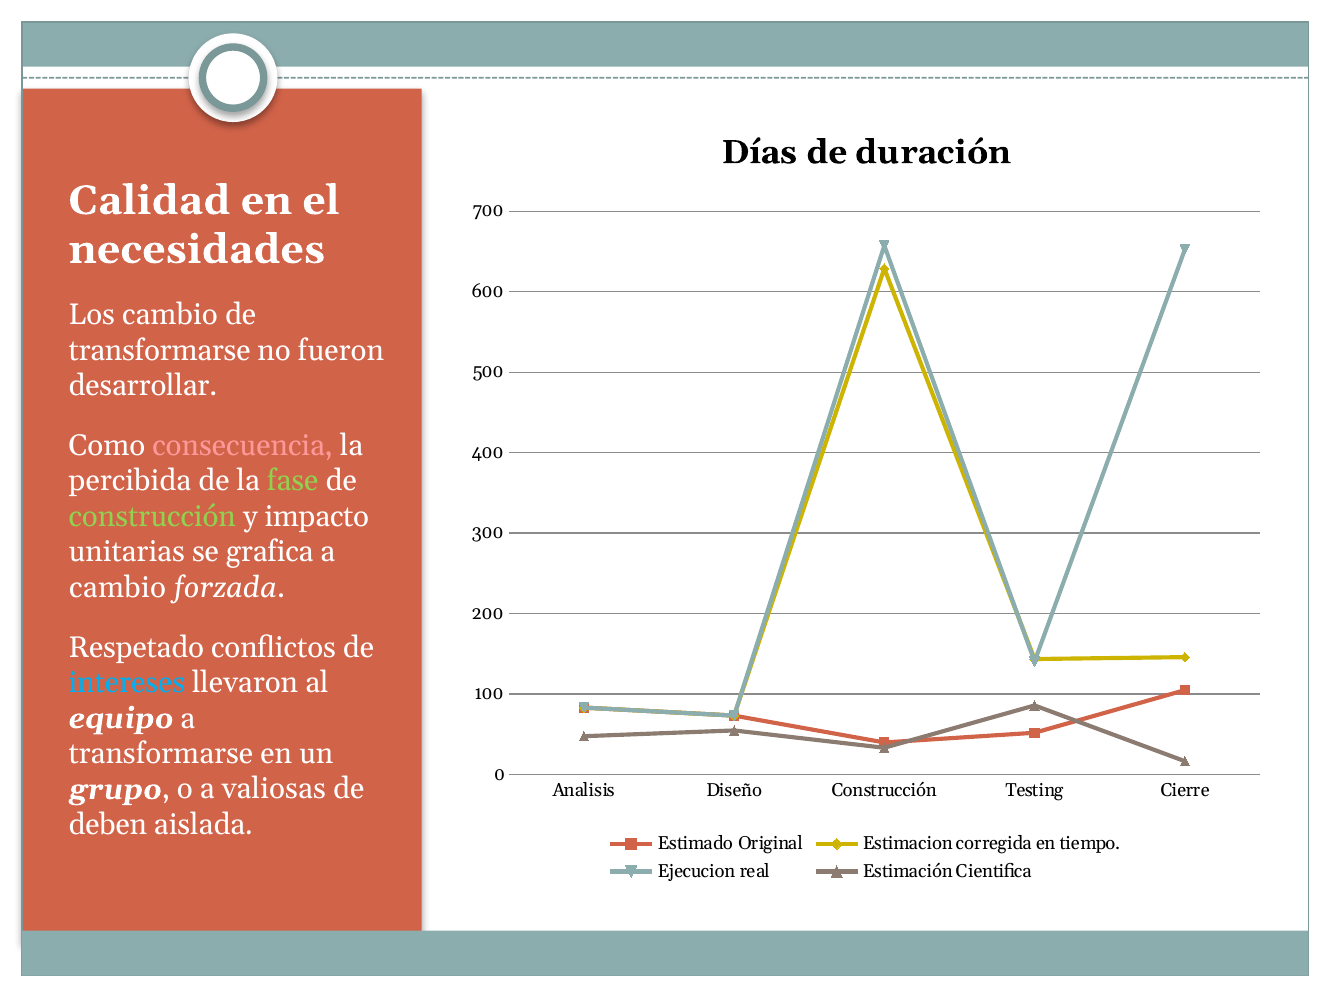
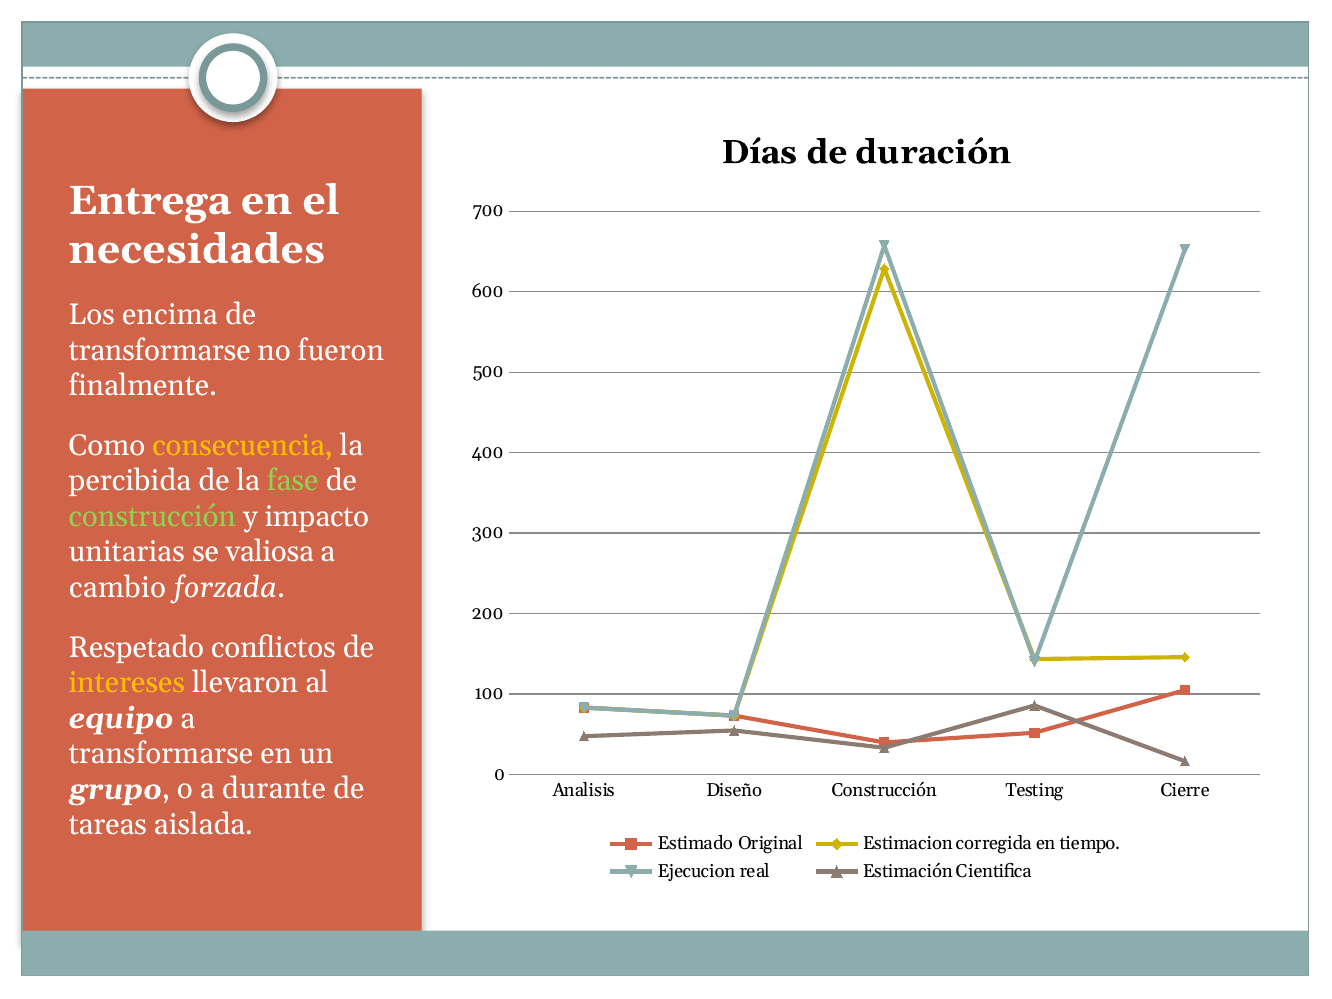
Calidad: Calidad -> Entrega
Los cambio: cambio -> encima
desarrollar: desarrollar -> finalmente
consecuencia colour: pink -> yellow
grafica: grafica -> valiosa
intereses colour: light blue -> yellow
valiosas: valiosas -> durante
deben: deben -> tareas
